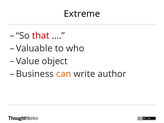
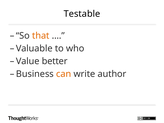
Extreme: Extreme -> Testable
that colour: red -> orange
object: object -> better
